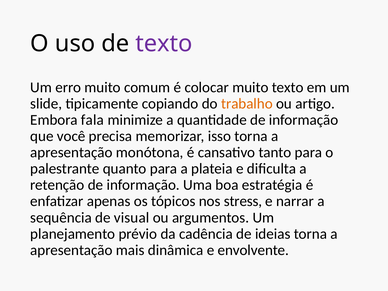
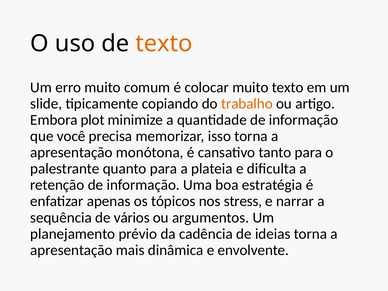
texto at (164, 43) colour: purple -> orange
fala: fala -> plot
visual: visual -> vários
